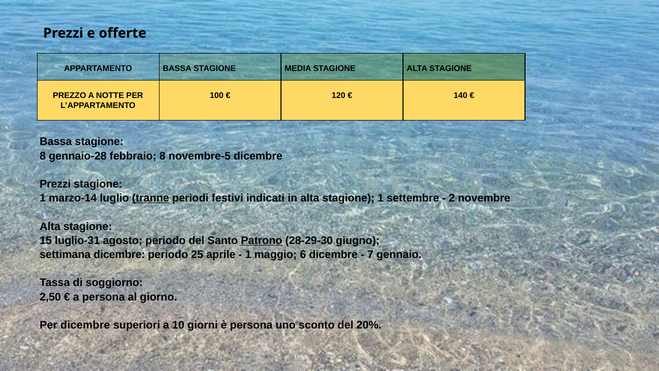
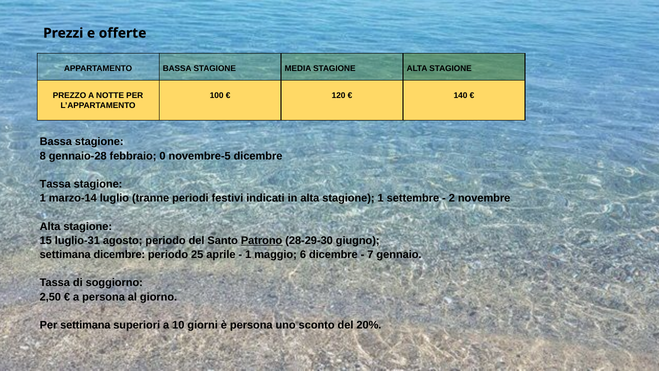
febbraio 8: 8 -> 0
Prezzi at (55, 184): Prezzi -> Tassa
tranne underline: present -> none
Per dicembre: dicembre -> settimana
